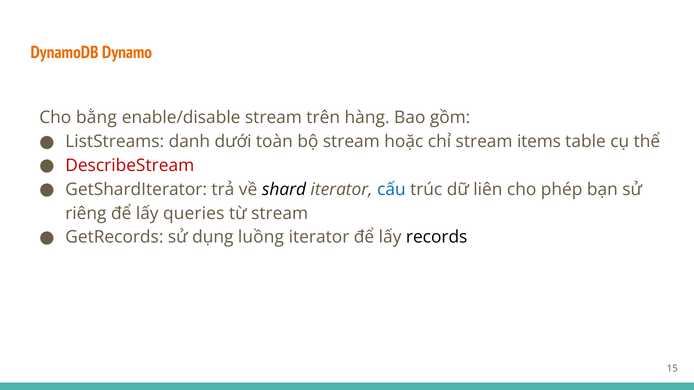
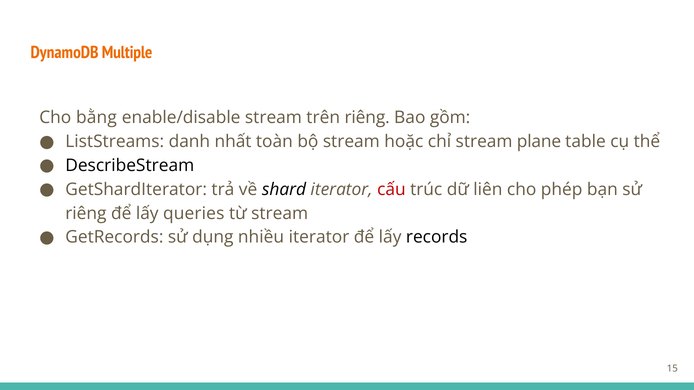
Dynamo: Dynamo -> Multiple
trên hàng: hàng -> riêng
dưới: dưới -> nhất
items: items -> plane
DescribeStream colour: red -> black
cấu colour: blue -> red
luồng: luồng -> nhiều
